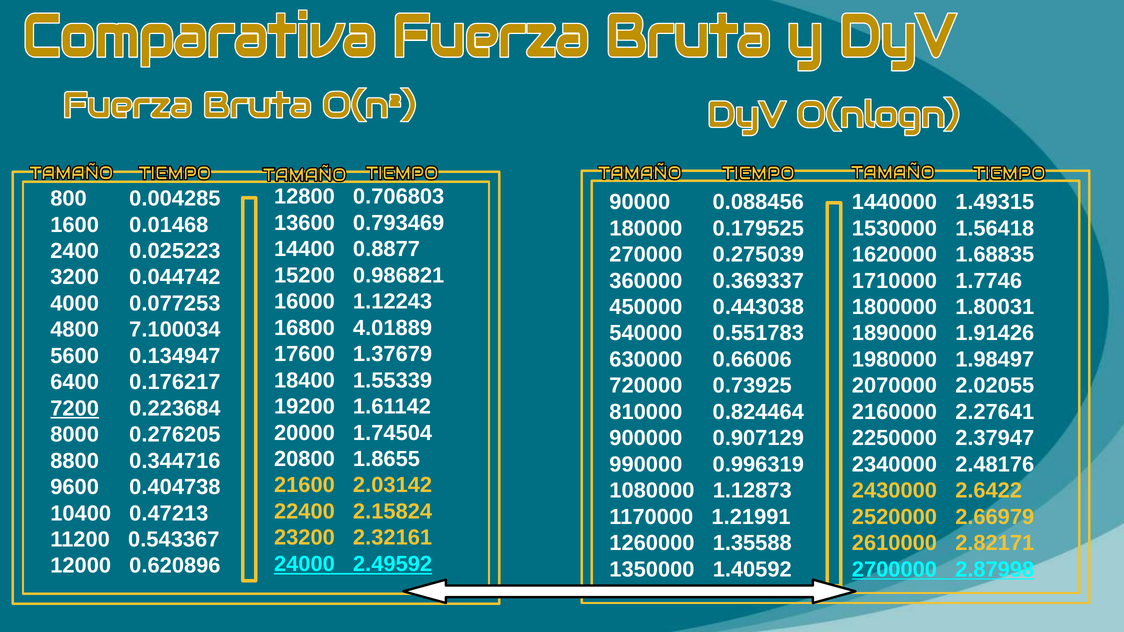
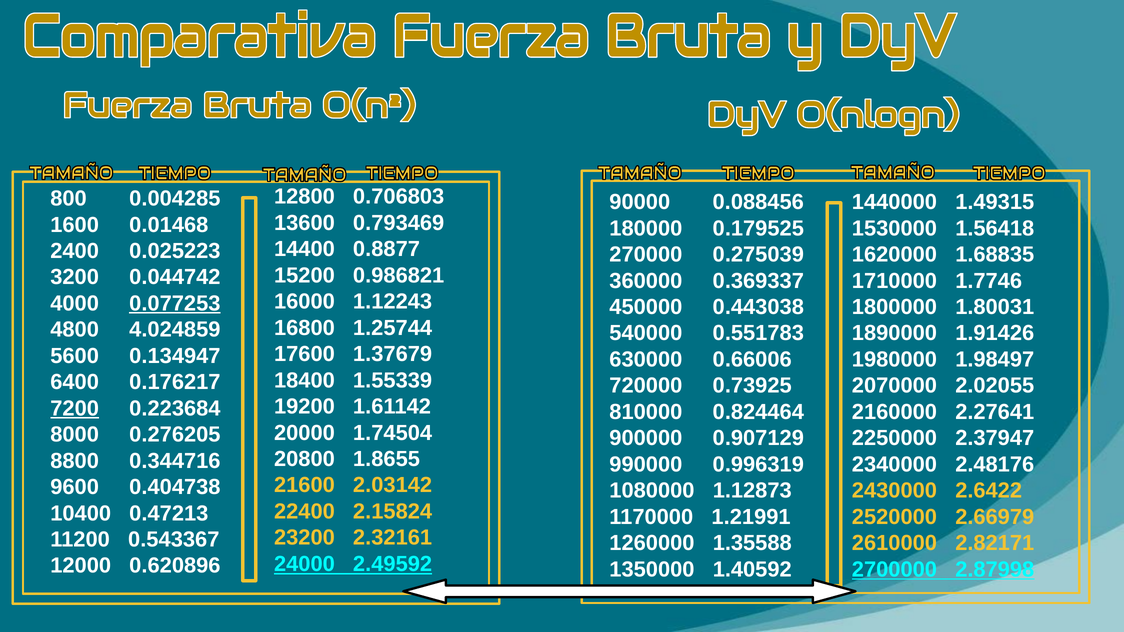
0.077253 underline: none -> present
4.01889: 4.01889 -> 1.25744
7.100034: 7.100034 -> 4.024859
